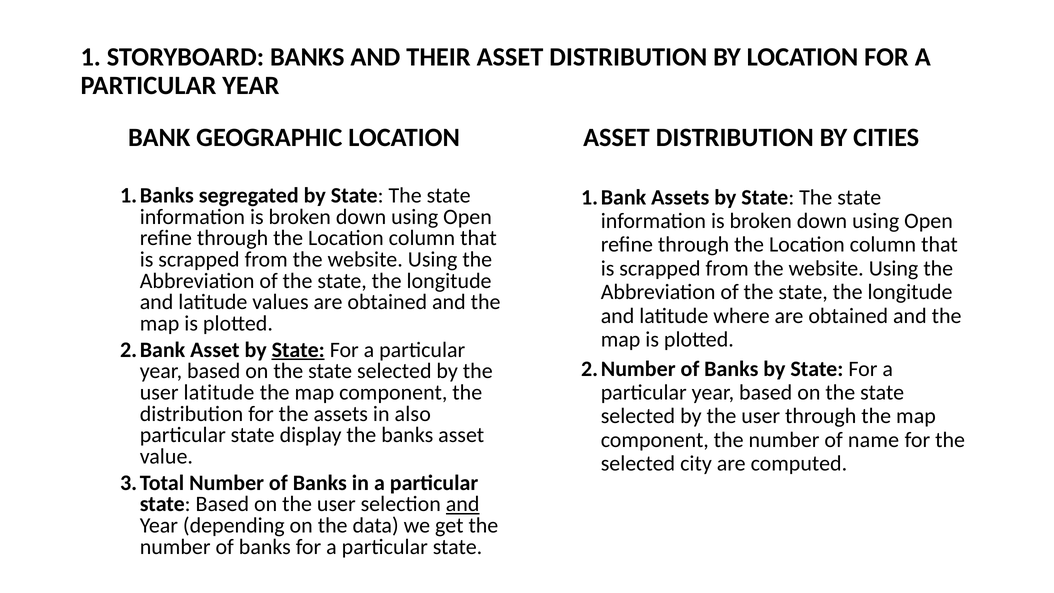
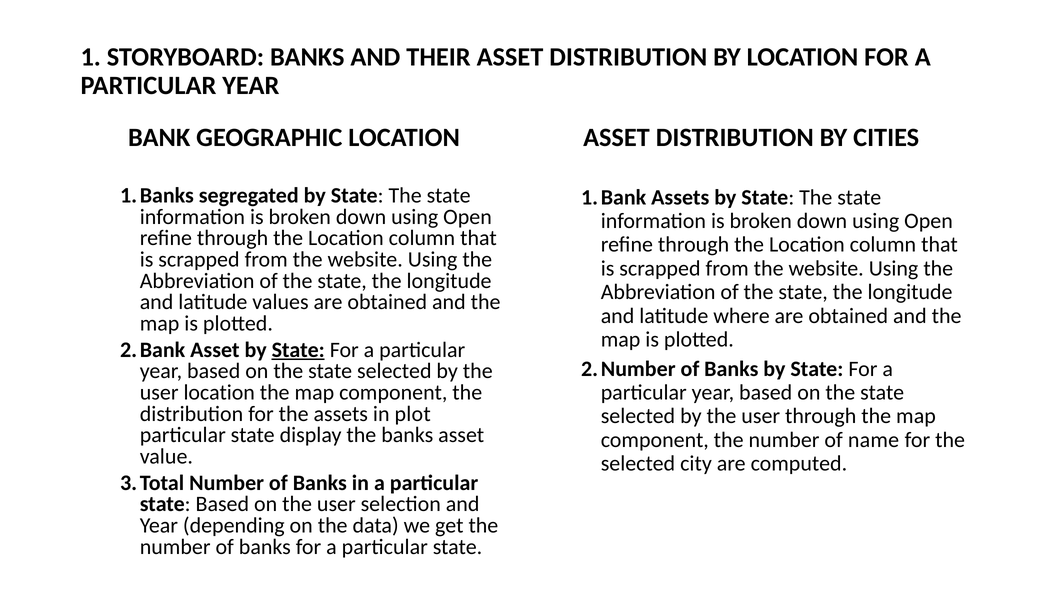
user latitude: latitude -> location
also: also -> plot
and at (463, 504) underline: present -> none
